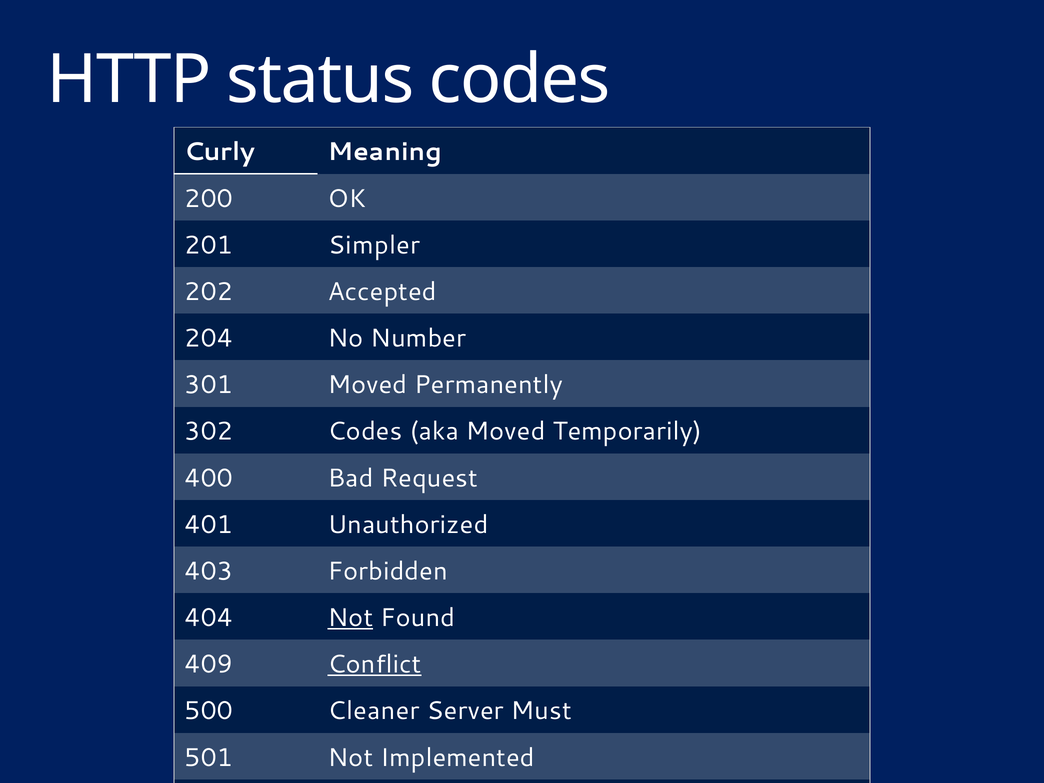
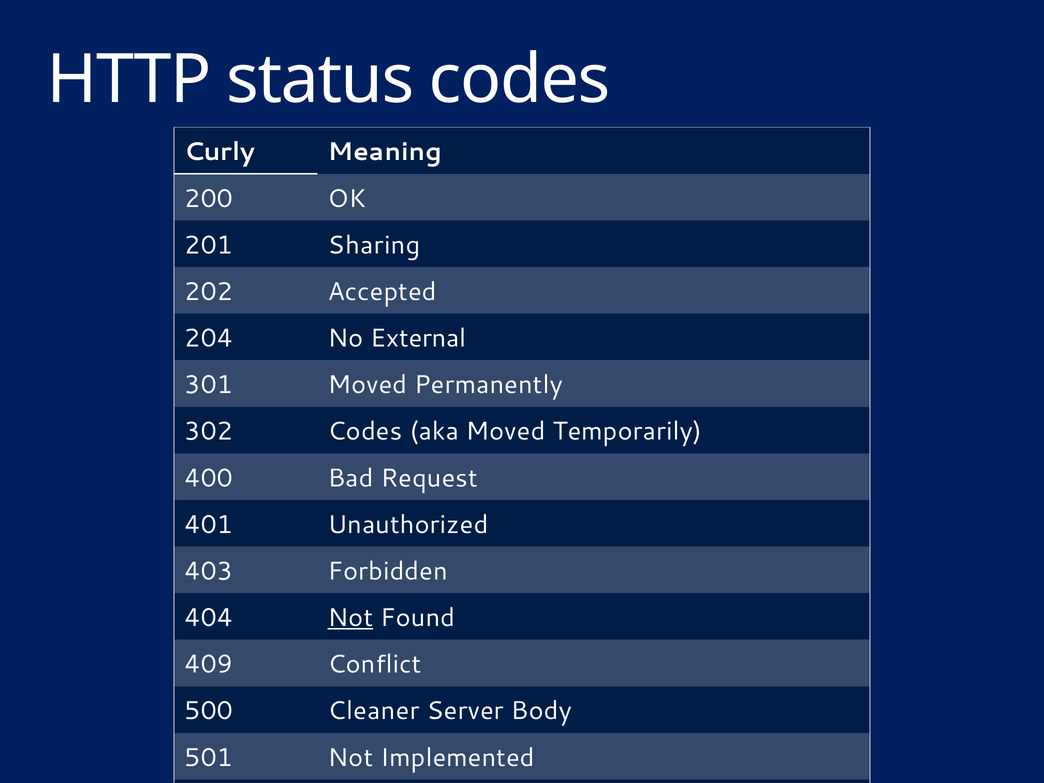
Simpler: Simpler -> Sharing
Number: Number -> External
Conflict underline: present -> none
Must: Must -> Body
